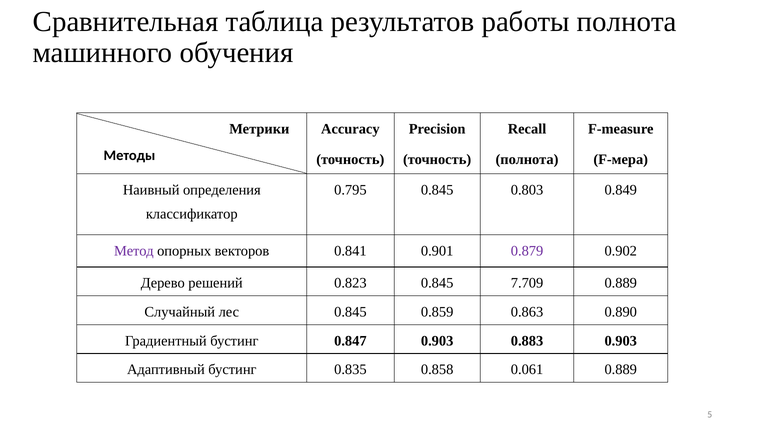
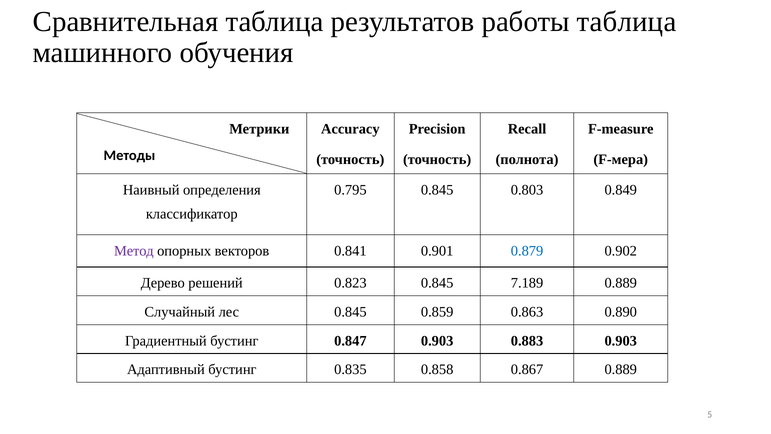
работы полнота: полнота -> таблица
0.879 colour: purple -> blue
7.709: 7.709 -> 7.189
0.061: 0.061 -> 0.867
